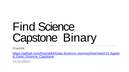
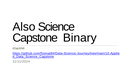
Find: Find -> Also
